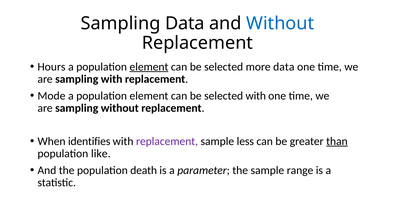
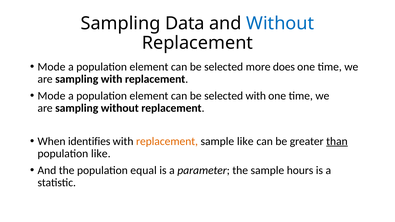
Hours at (52, 67): Hours -> Mode
element at (149, 67) underline: present -> none
more data: data -> does
replacement at (167, 141) colour: purple -> orange
sample less: less -> like
death: death -> equal
range: range -> hours
